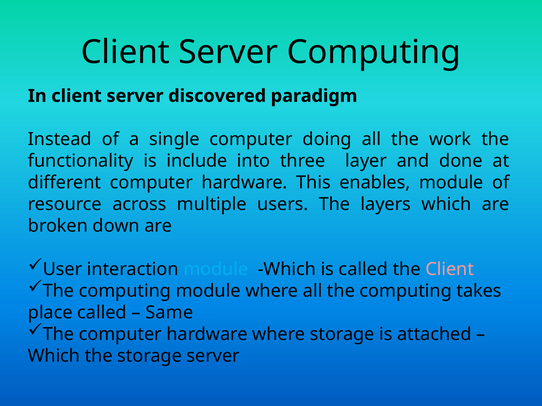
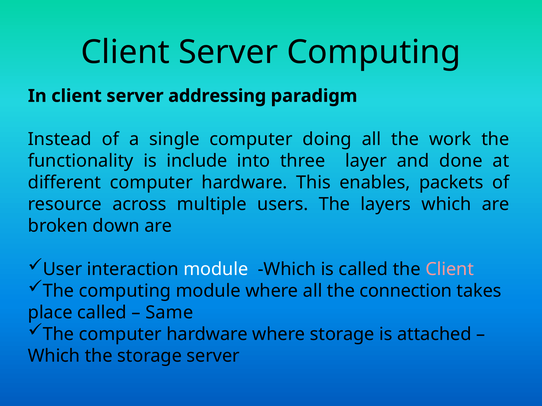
discovered: discovered -> addressing
enables module: module -> packets
module at (216, 269) colour: light blue -> white
all the computing: computing -> connection
